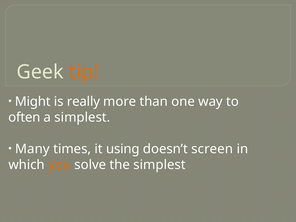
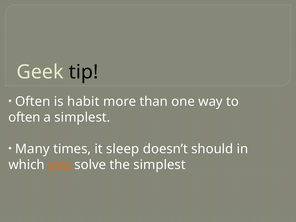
tip colour: orange -> black
Might at (33, 102): Might -> Often
really: really -> habit
using: using -> sleep
screen: screen -> should
